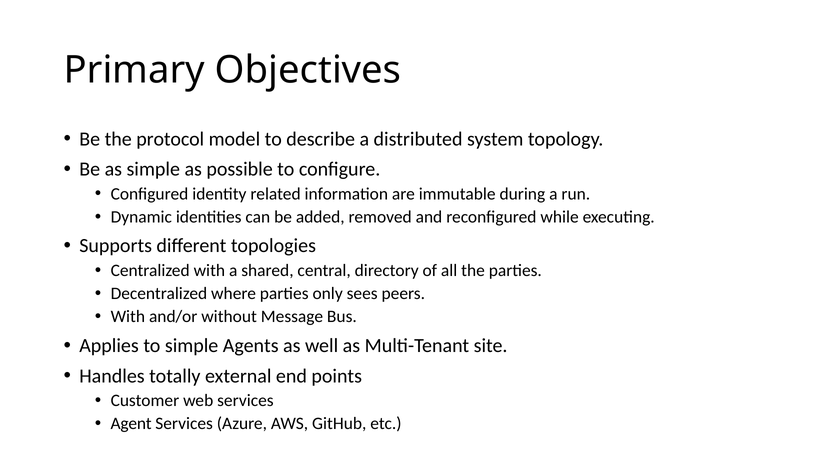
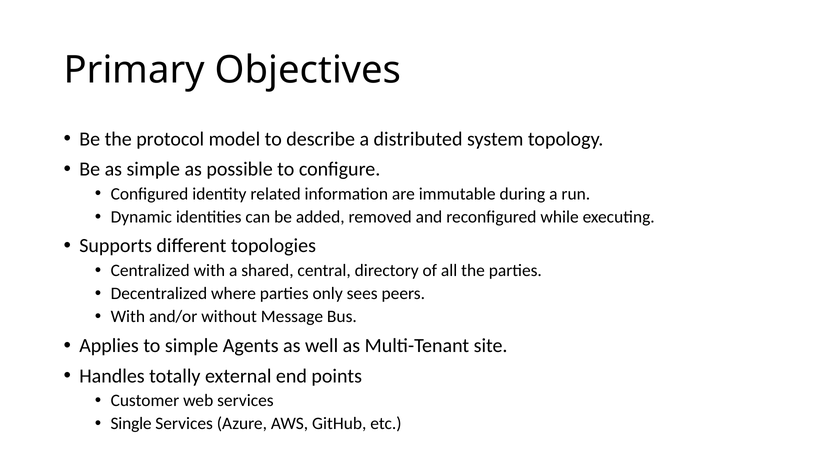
Agent: Agent -> Single
